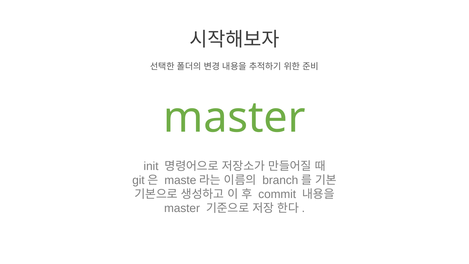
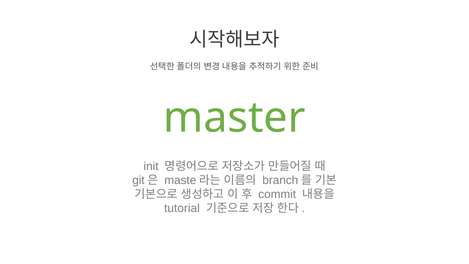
master at (182, 208): master -> tutorial
